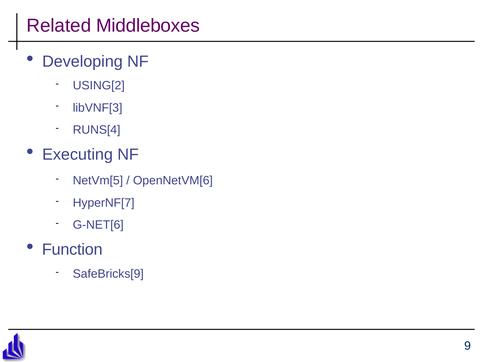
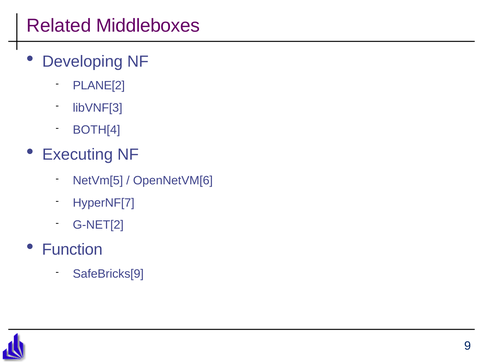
USING[2: USING[2 -> PLANE[2
RUNS[4: RUNS[4 -> BOTH[4
G-NET[6: G-NET[6 -> G-NET[2
